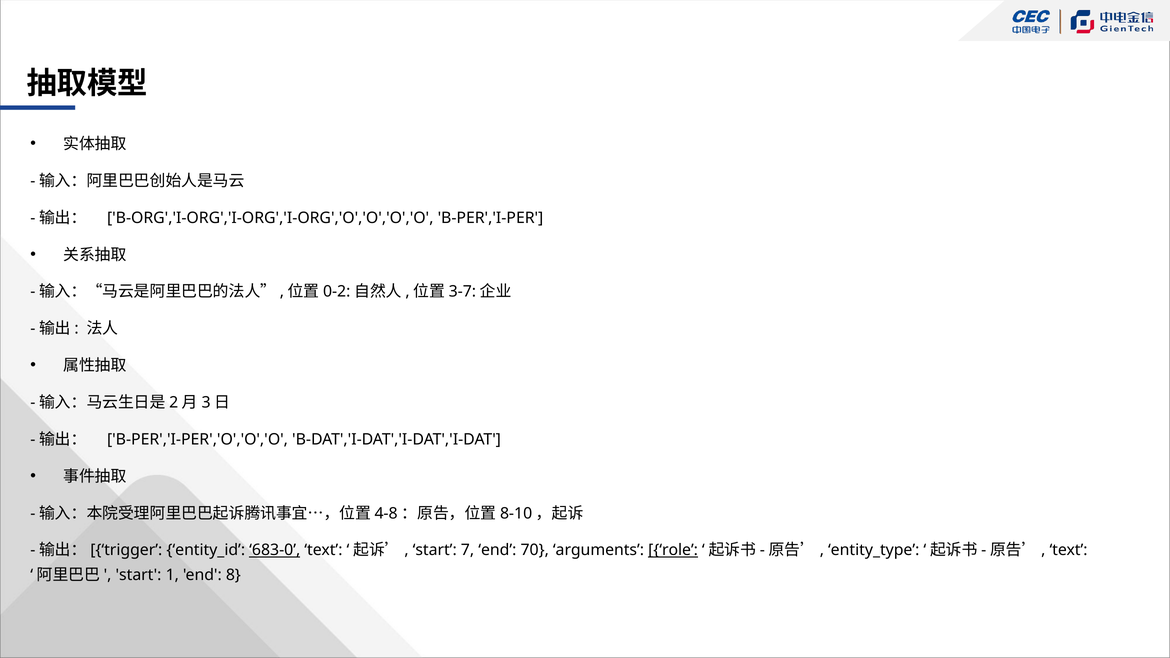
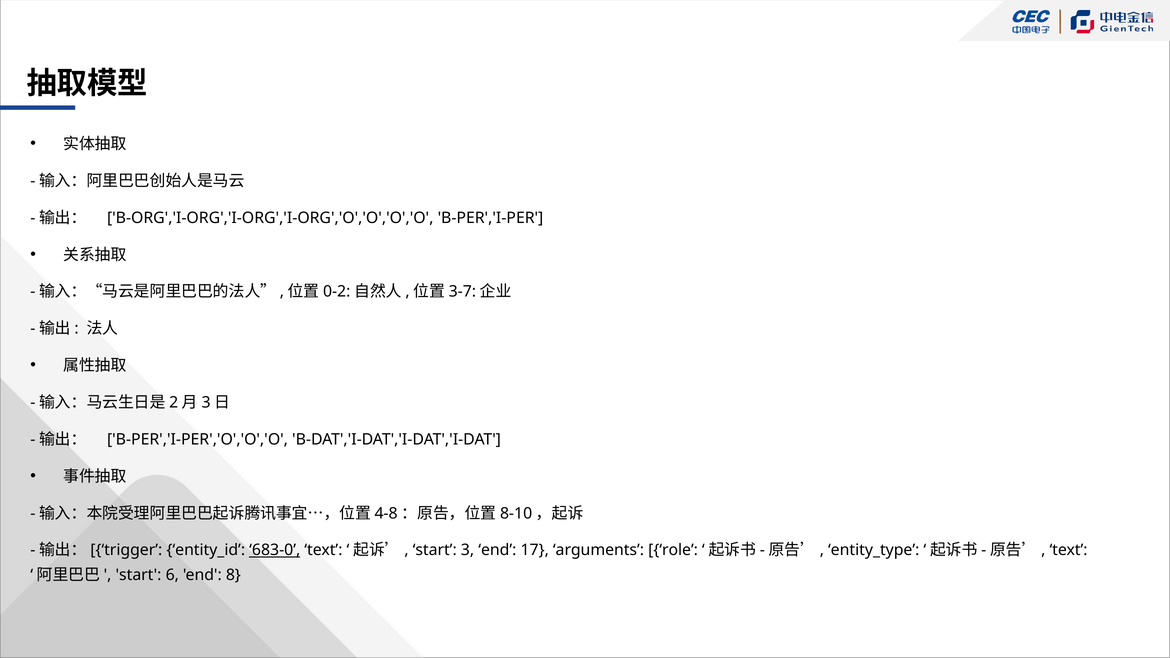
7: 7 -> 3
70: 70 -> 17
role underline: present -> none
1: 1 -> 6
